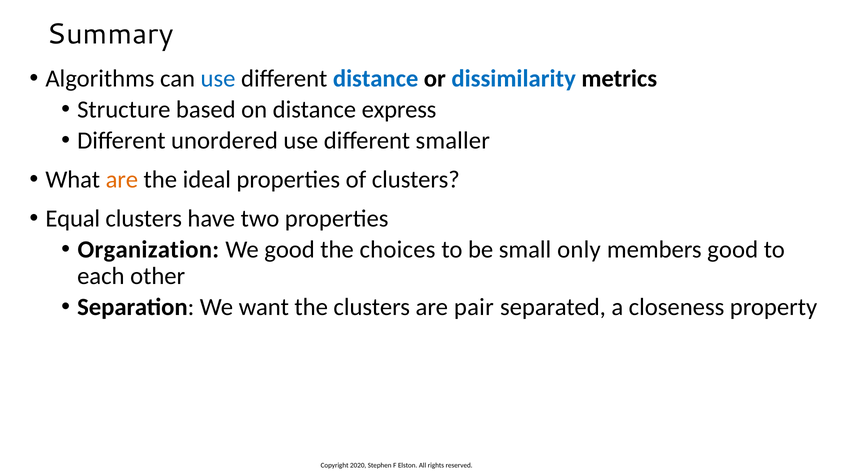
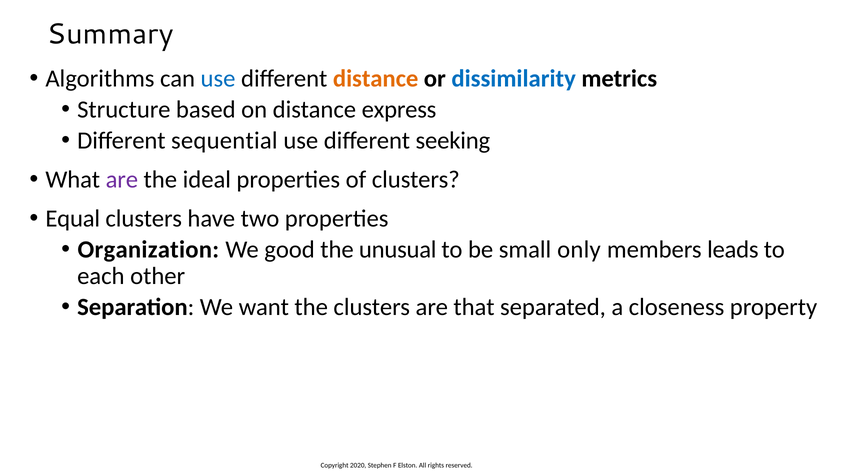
distance at (376, 79) colour: blue -> orange
unordered: unordered -> sequential
smaller: smaller -> seeking
are at (122, 180) colour: orange -> purple
choices: choices -> unusual
members good: good -> leads
pair: pair -> that
